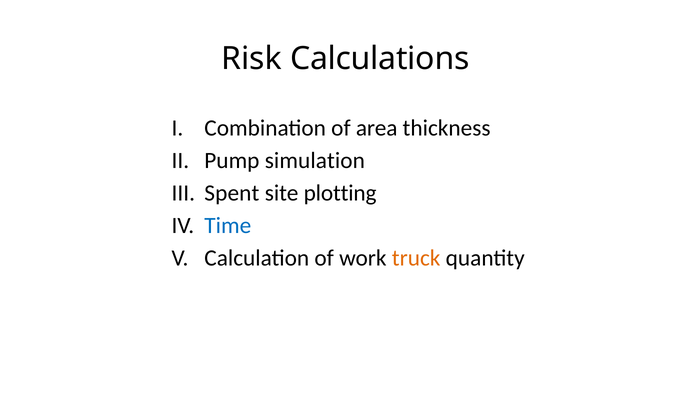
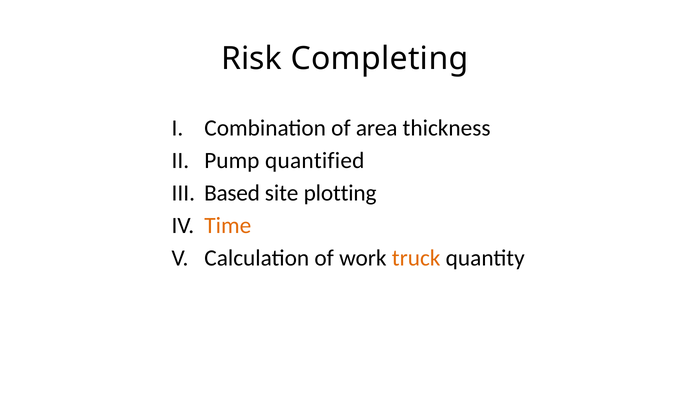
Calculations: Calculations -> Completing
simulation: simulation -> quantified
Spent: Spent -> Based
Time colour: blue -> orange
